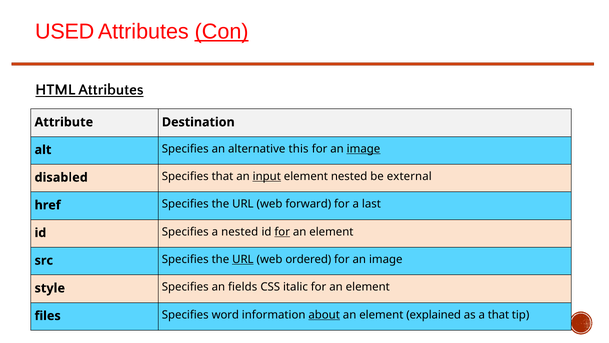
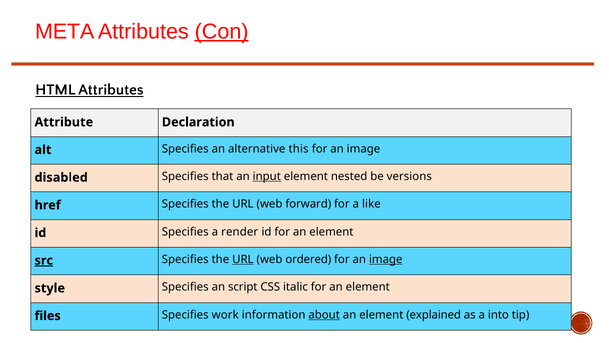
USED: USED -> META
Destination: Destination -> Declaration
image at (364, 149) underline: present -> none
external: external -> versions
last: last -> like
a nested: nested -> render
for at (282, 232) underline: present -> none
src underline: none -> present
image at (386, 259) underline: none -> present
fields: fields -> script
word: word -> work
a that: that -> into
